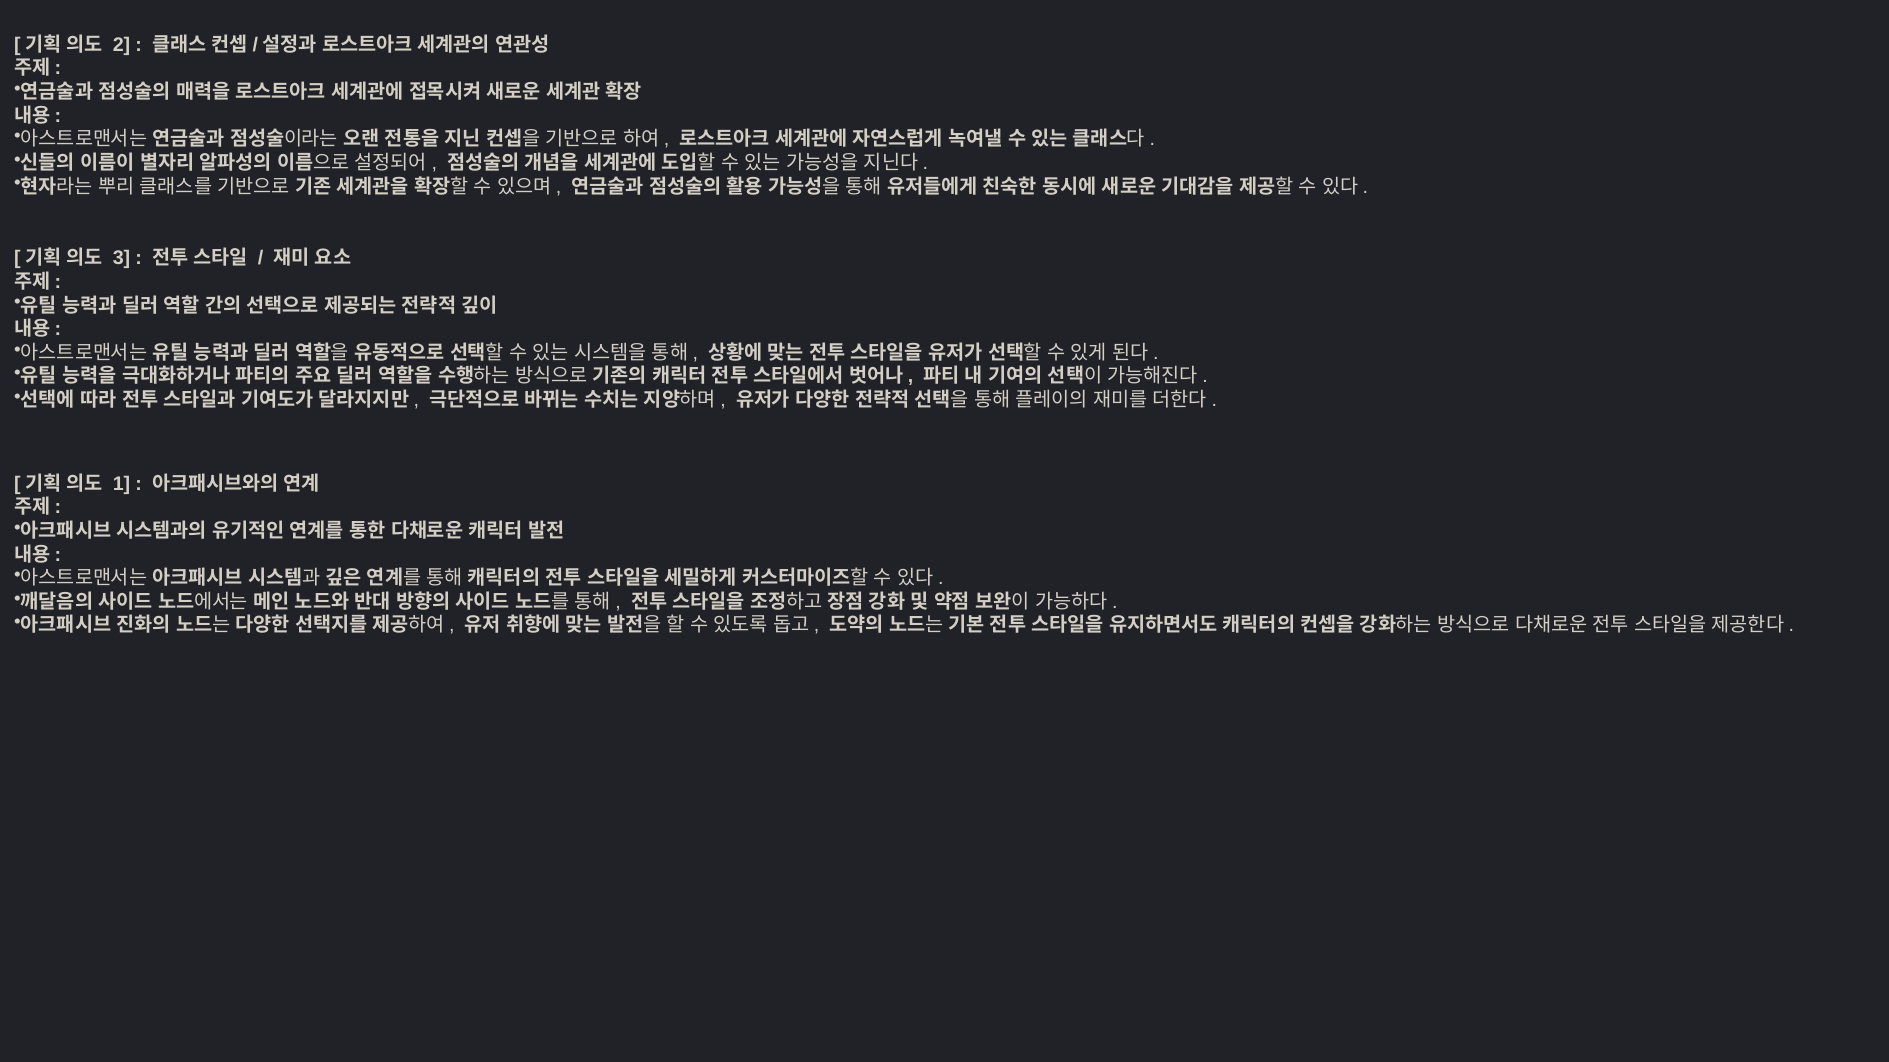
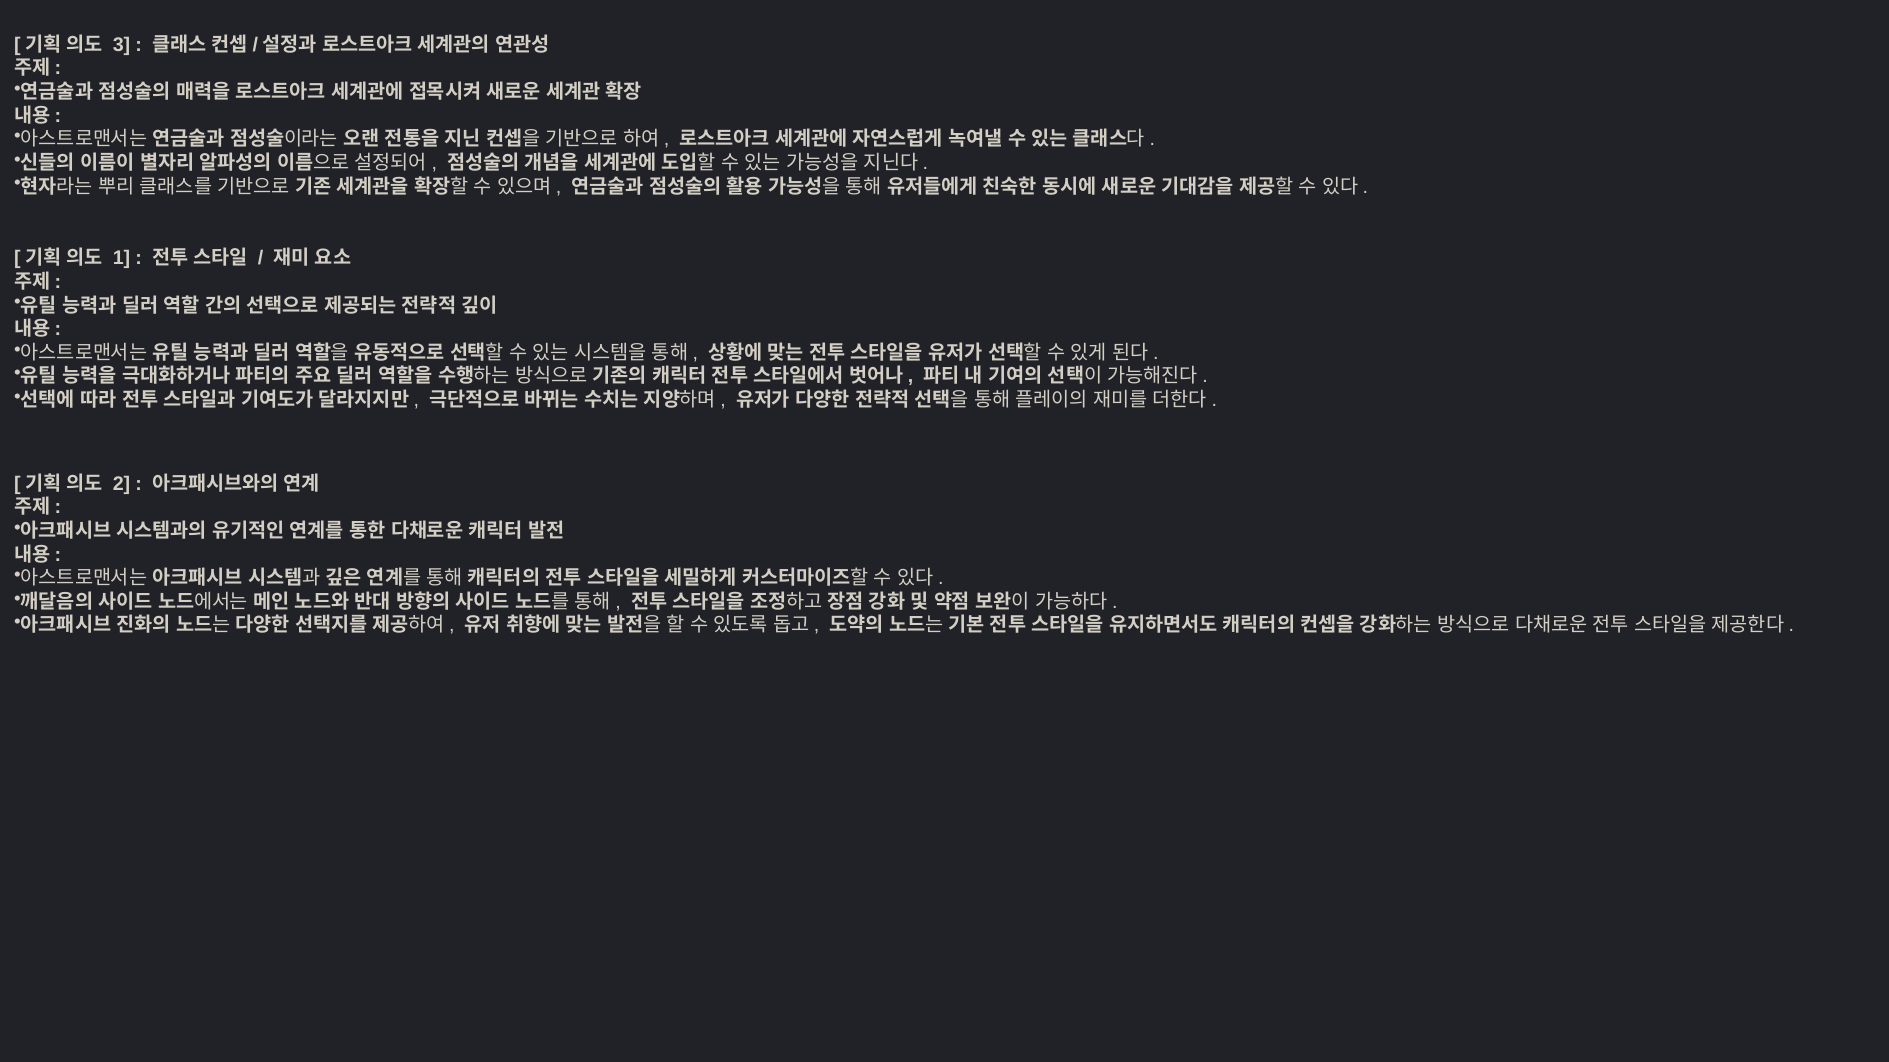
2: 2 -> 3
3: 3 -> 1
1: 1 -> 2
